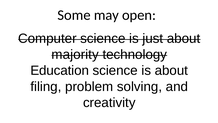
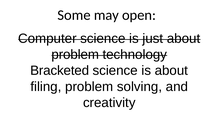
majority at (75, 54): majority -> problem
Education: Education -> Bracketed
